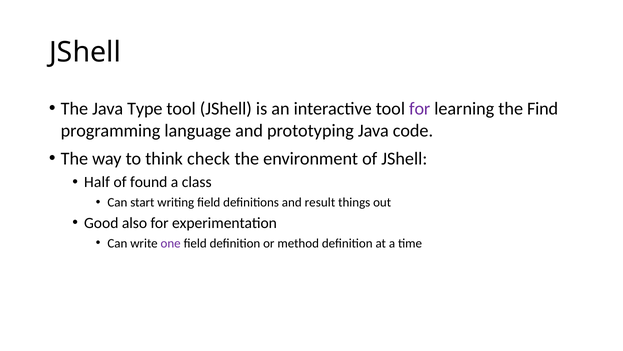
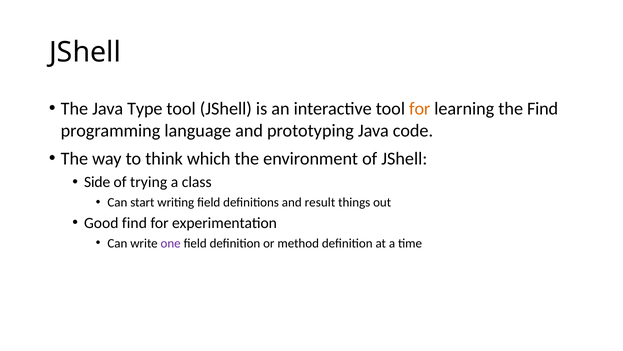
for at (420, 109) colour: purple -> orange
check: check -> which
Half: Half -> Side
found: found -> trying
Good also: also -> find
